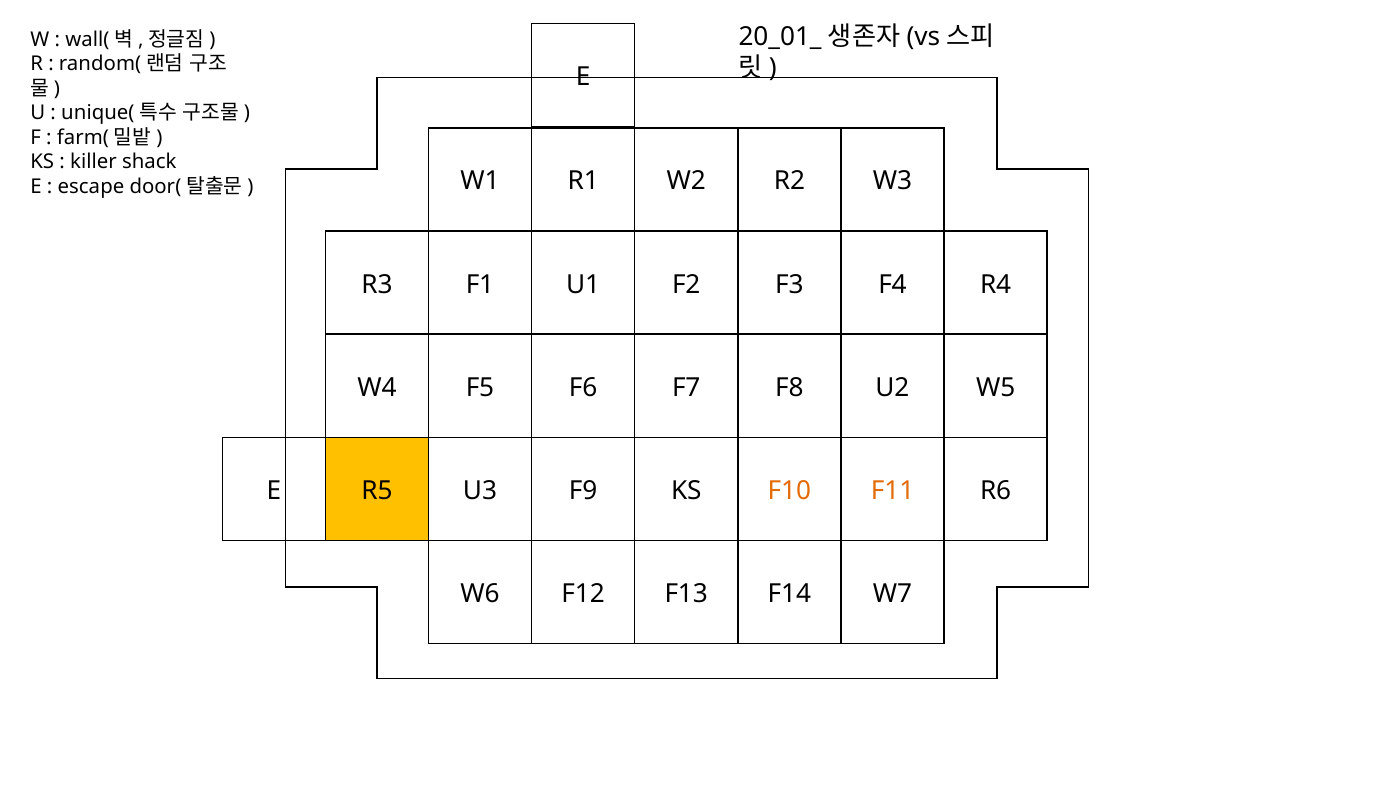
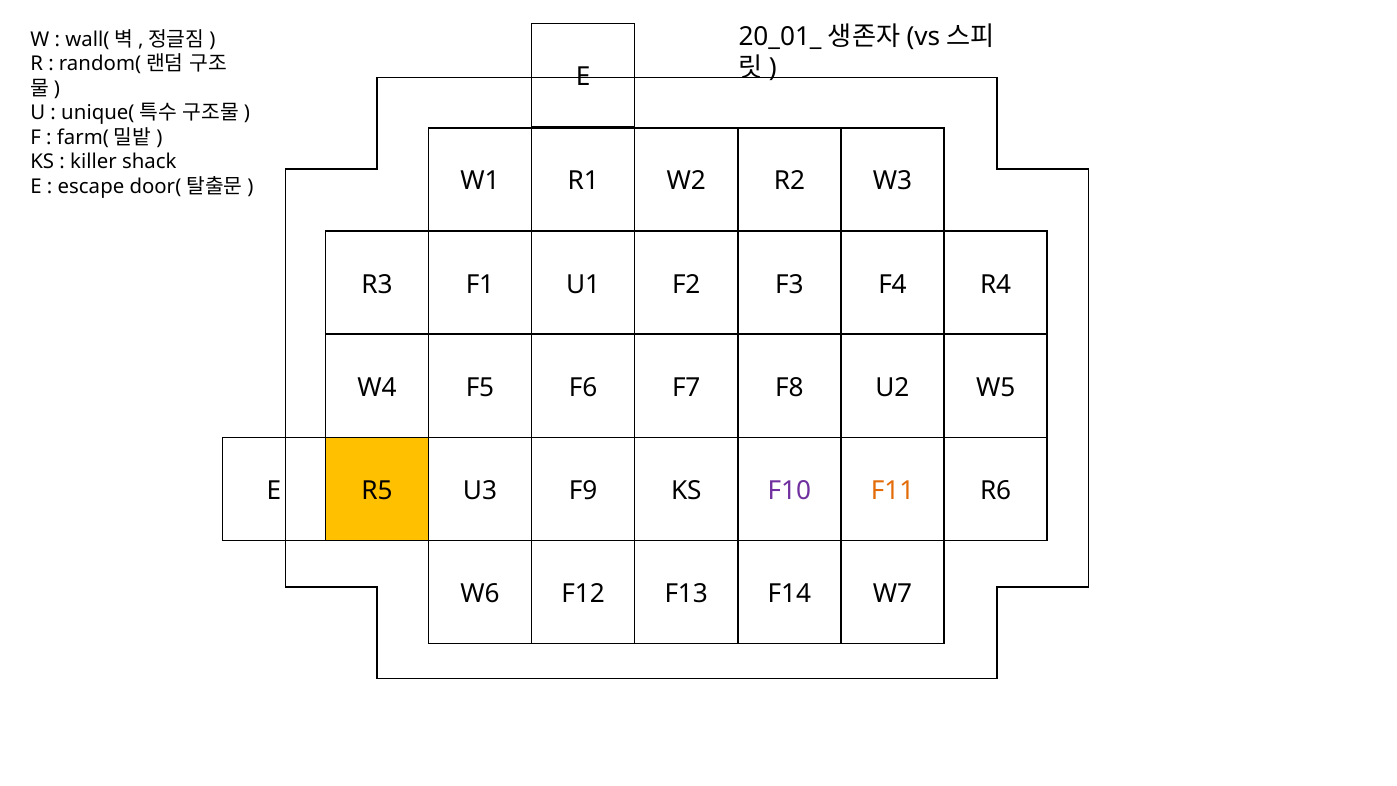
F10 colour: orange -> purple
